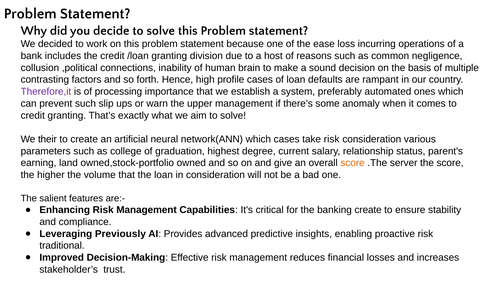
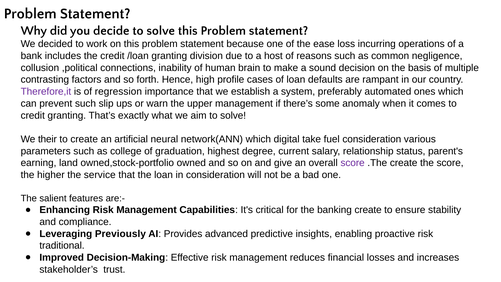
processing: processing -> regression
which cases: cases -> digital
take risk: risk -> fuel
score at (353, 163) colour: orange -> purple
.The server: server -> create
volume: volume -> service
